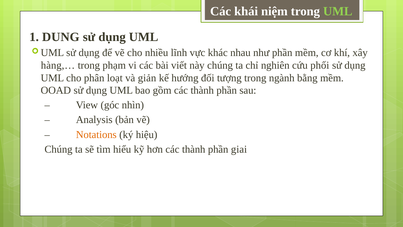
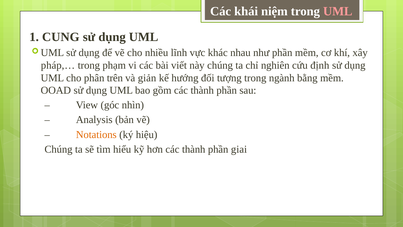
UML at (338, 11) colour: light green -> pink
DUNG: DUNG -> CUNG
hàng,…: hàng,… -> pháp,…
phối: phối -> định
loạt: loạt -> trên
